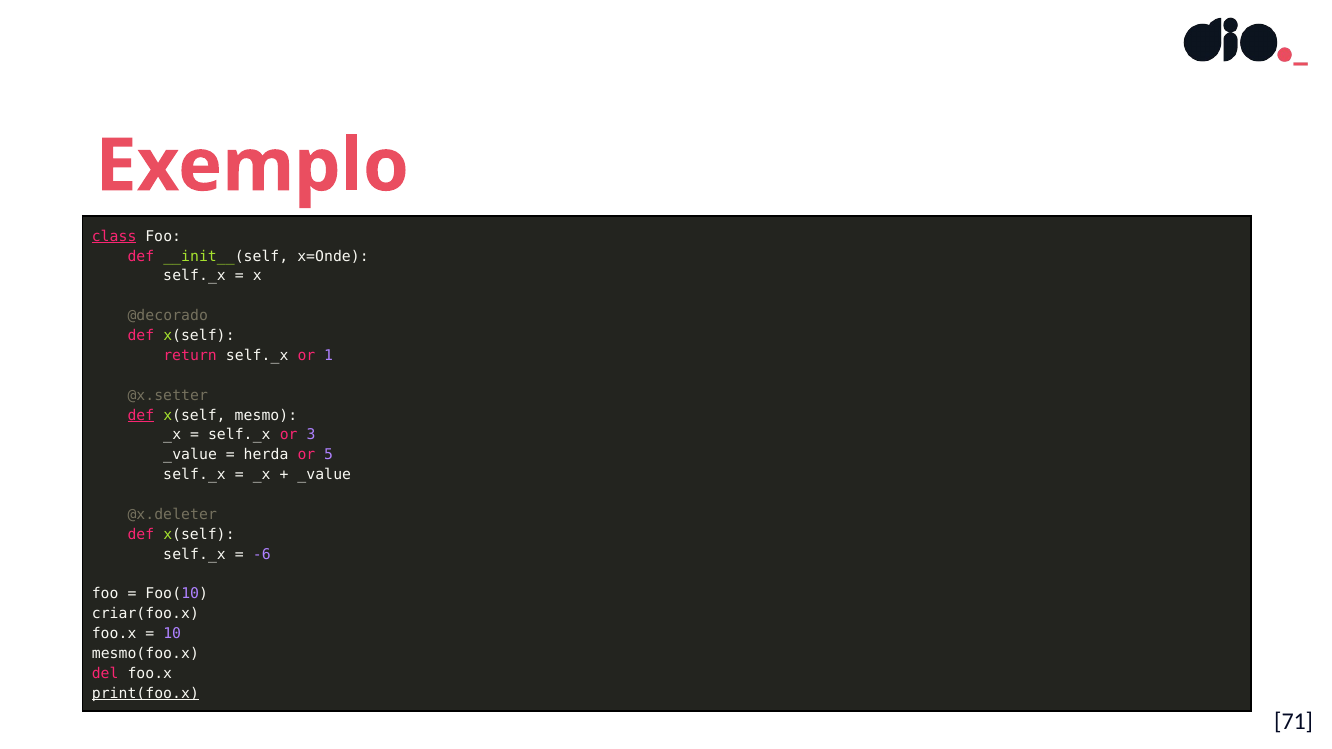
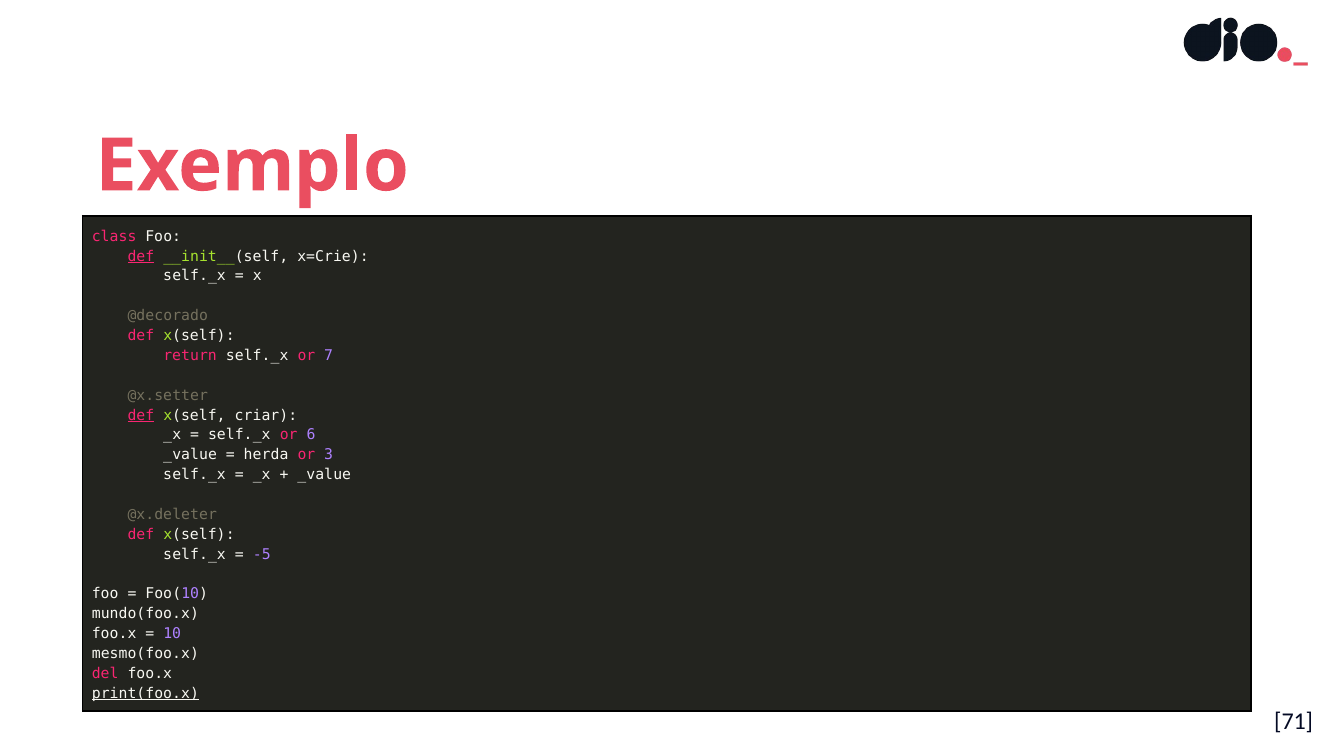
class underline: present -> none
def at (141, 256) underline: none -> present
x=Onde: x=Onde -> x=Crie
1: 1 -> 7
mesmo: mesmo -> criar
3: 3 -> 6
5: 5 -> 3
-6: -6 -> -5
criar(foo.x: criar(foo.x -> mundo(foo.x
